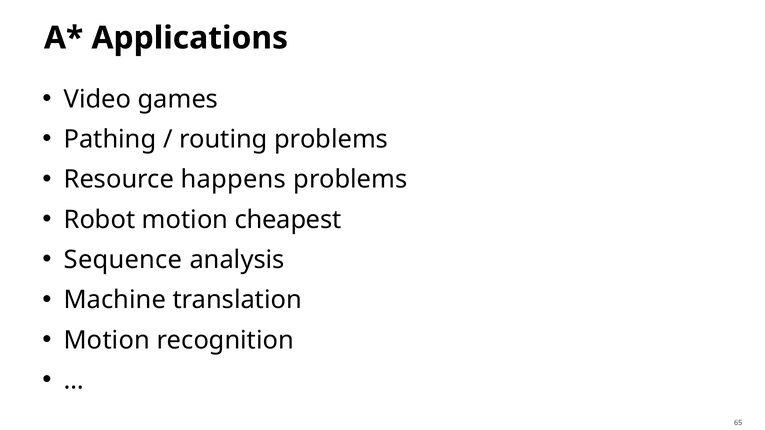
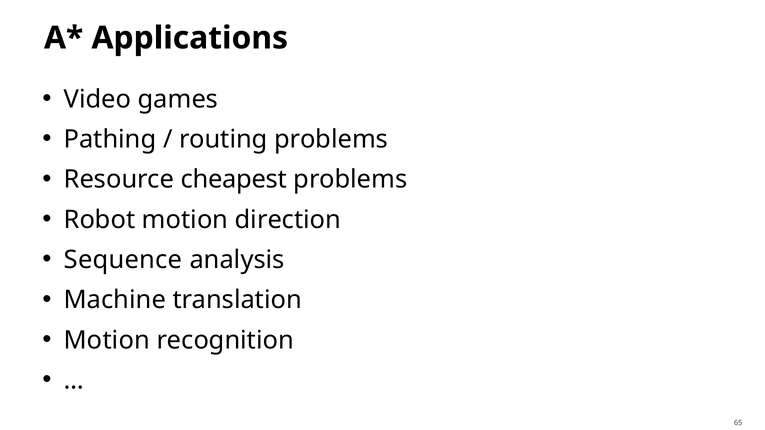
happens: happens -> cheapest
cheapest: cheapest -> direction
